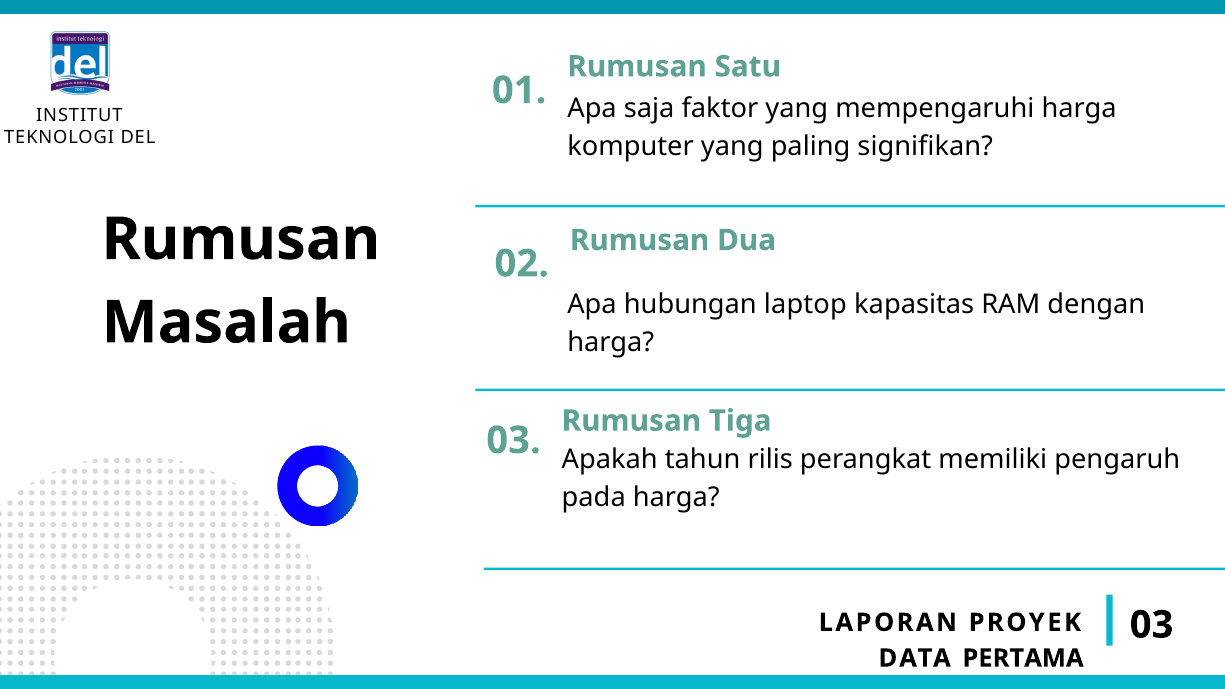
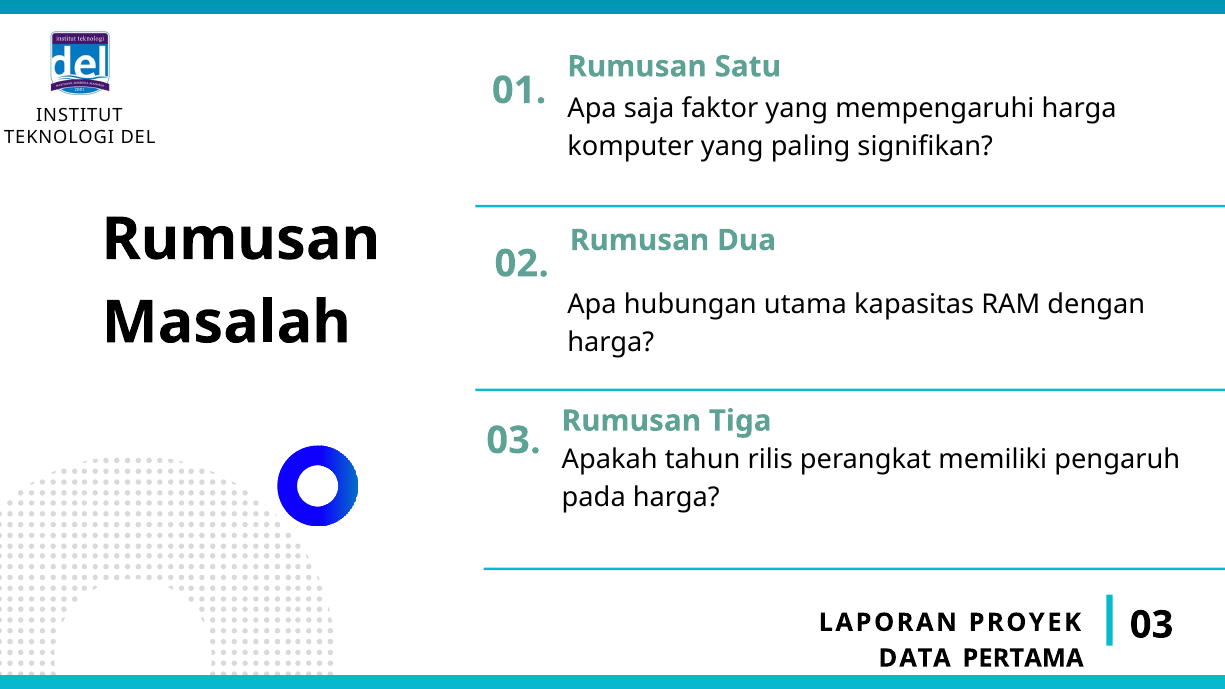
laptop: laptop -> utama
